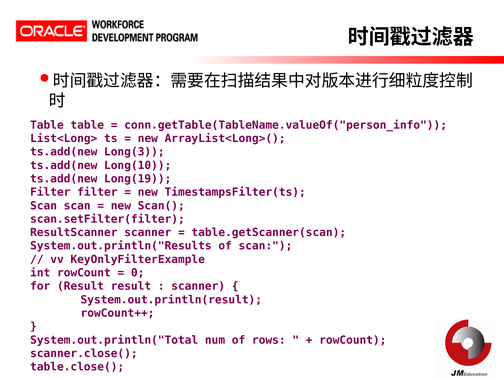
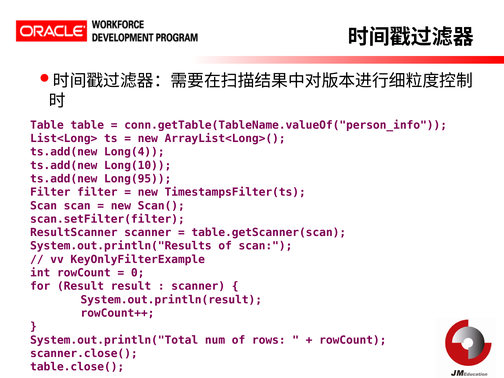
Long(3: Long(3 -> Long(4
Long(19: Long(19 -> Long(95
